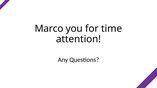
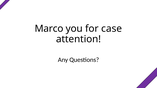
time: time -> case
